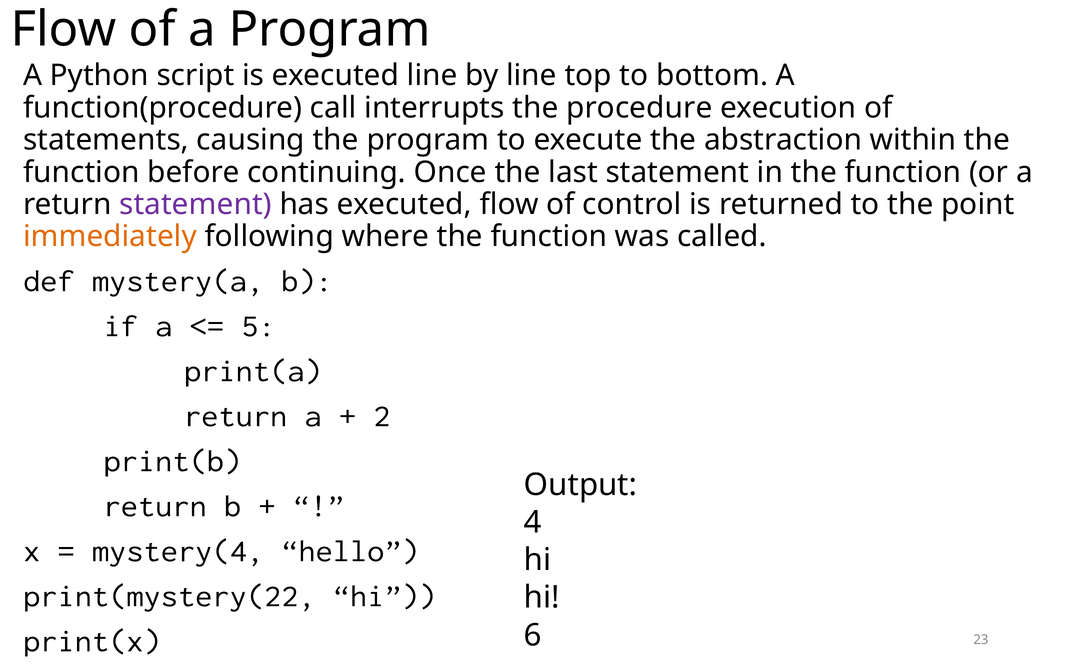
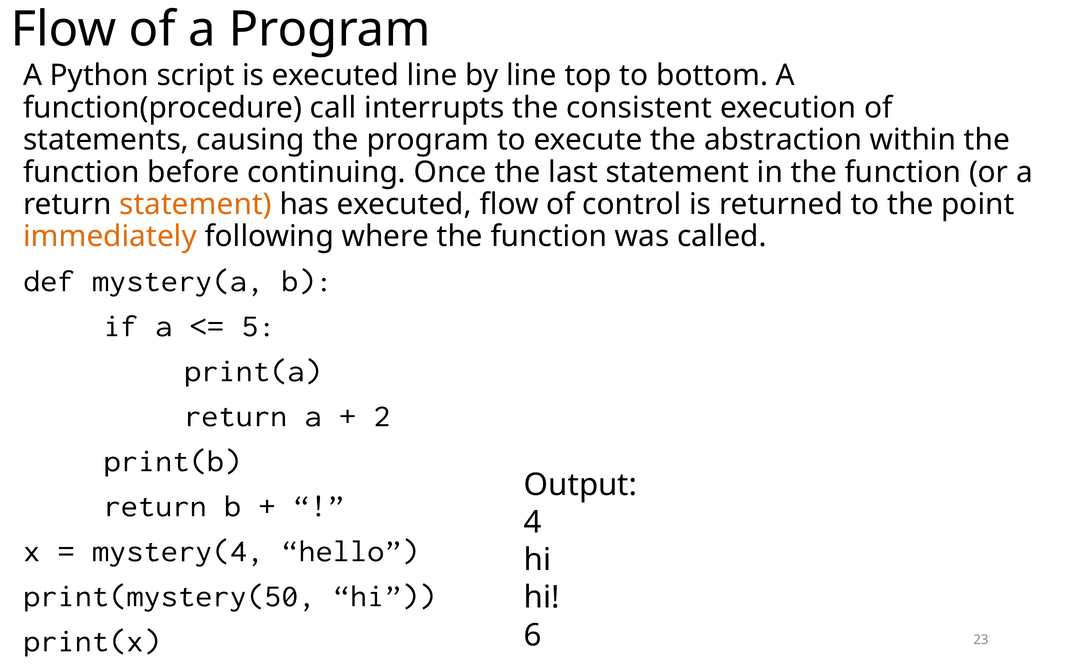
procedure: procedure -> consistent
statement at (196, 204) colour: purple -> orange
print(mystery(22: print(mystery(22 -> print(mystery(50
